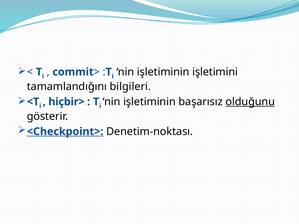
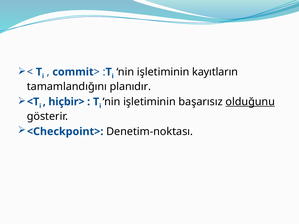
işletimini: işletimini -> kayıtların
bilgileri: bilgileri -> planıdır
<Checkpoint> underline: present -> none
